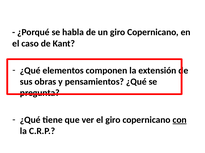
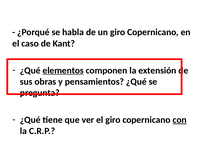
elementos underline: none -> present
